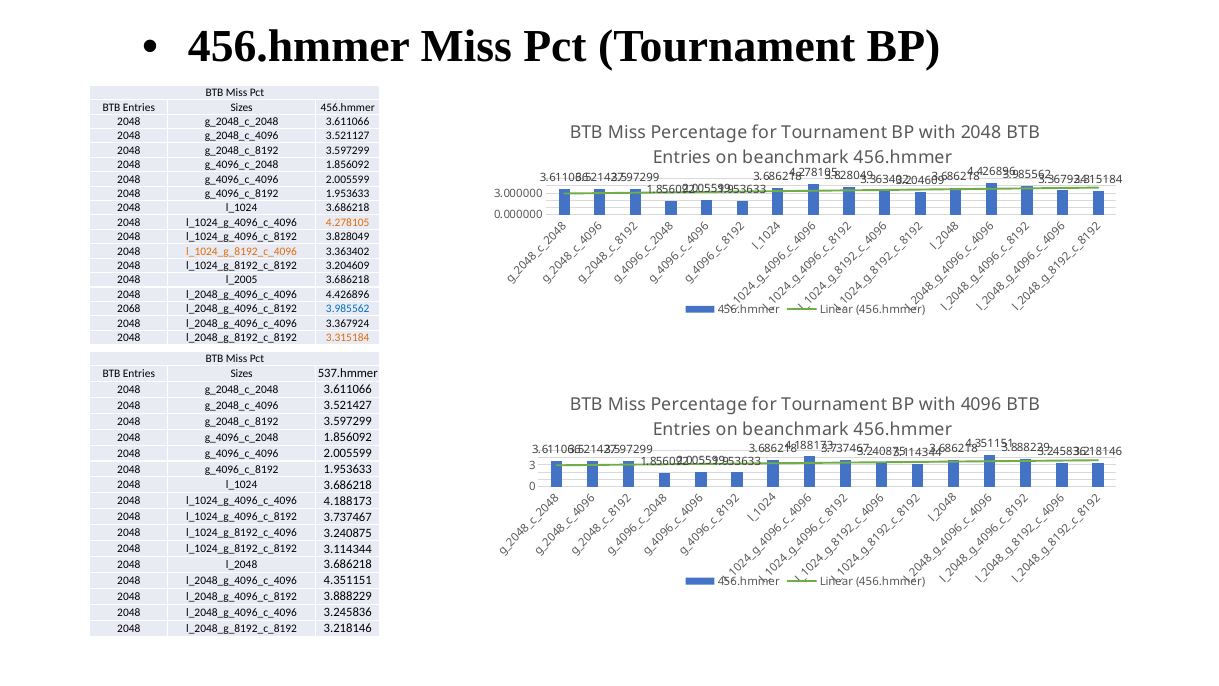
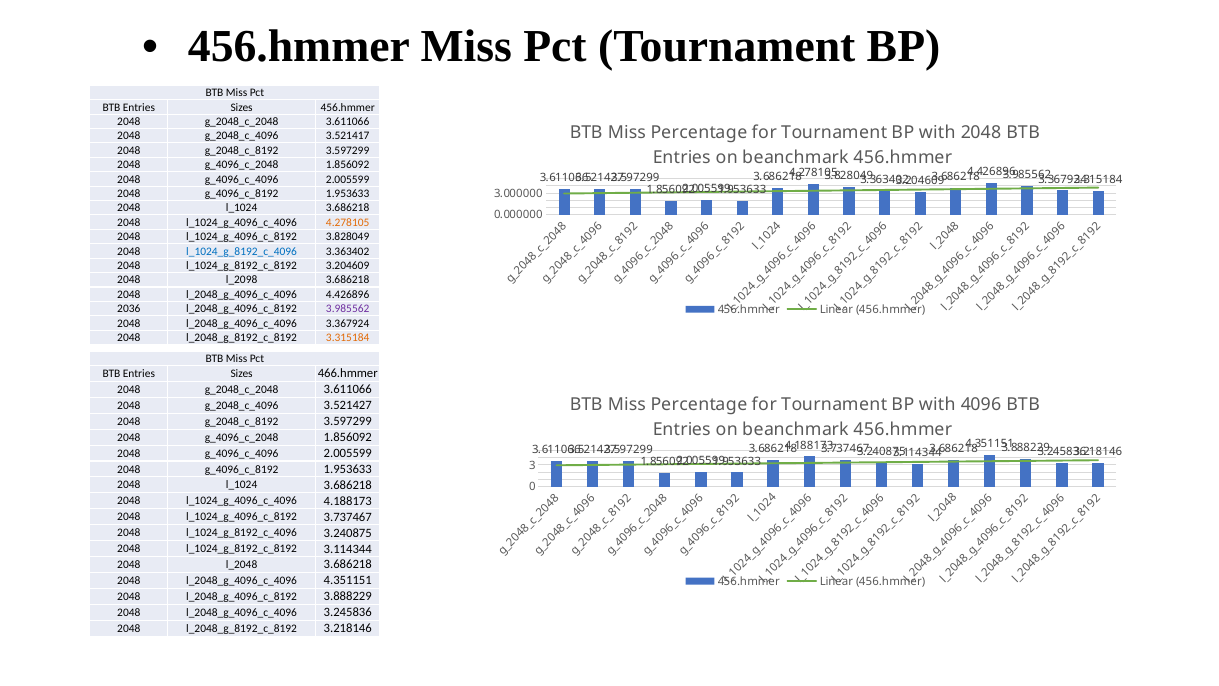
3.521127: 3.521127 -> 3.521417
l_1024_g_8192_c_4096 at (242, 251) colour: orange -> blue
l_2005: l_2005 -> l_2098
2068: 2068 -> 2036
3.985562 at (348, 309) colour: blue -> purple
537.hmmer: 537.hmmer -> 466.hmmer
